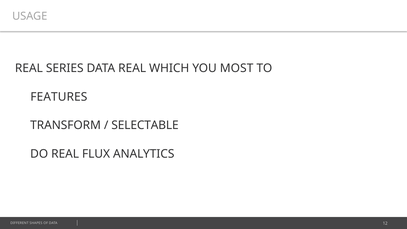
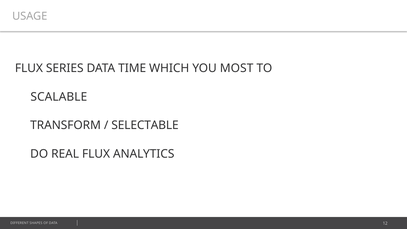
REAL at (29, 68): REAL -> FLUX
DATA REAL: REAL -> TIME
FEATURES: FEATURES -> SCALABLE
